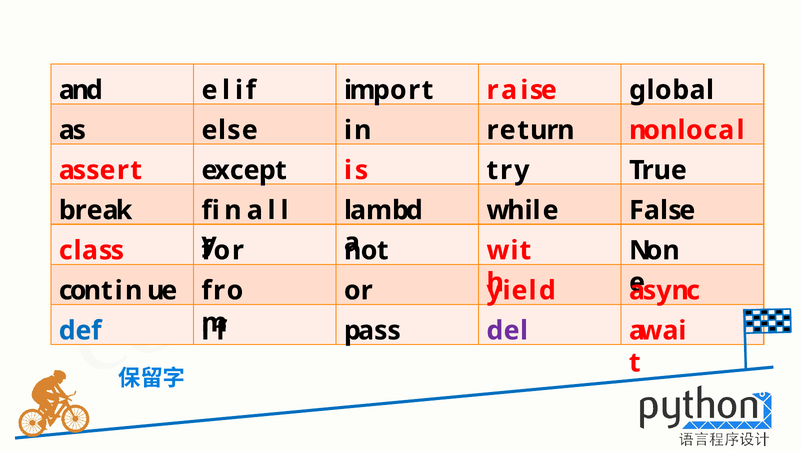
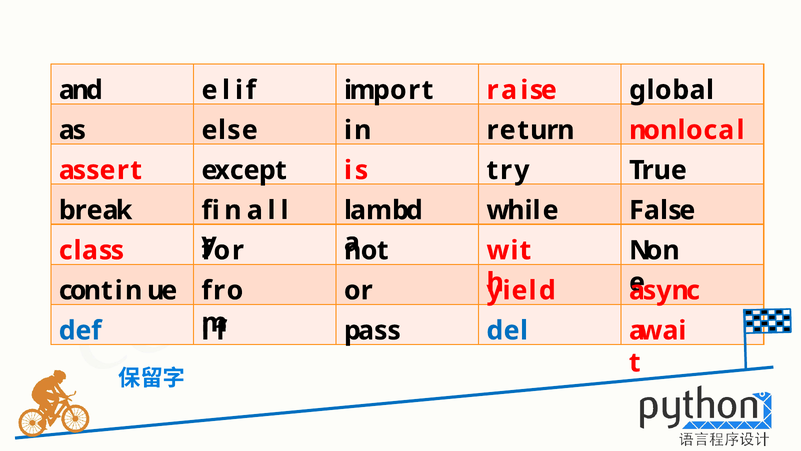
del colour: purple -> blue
